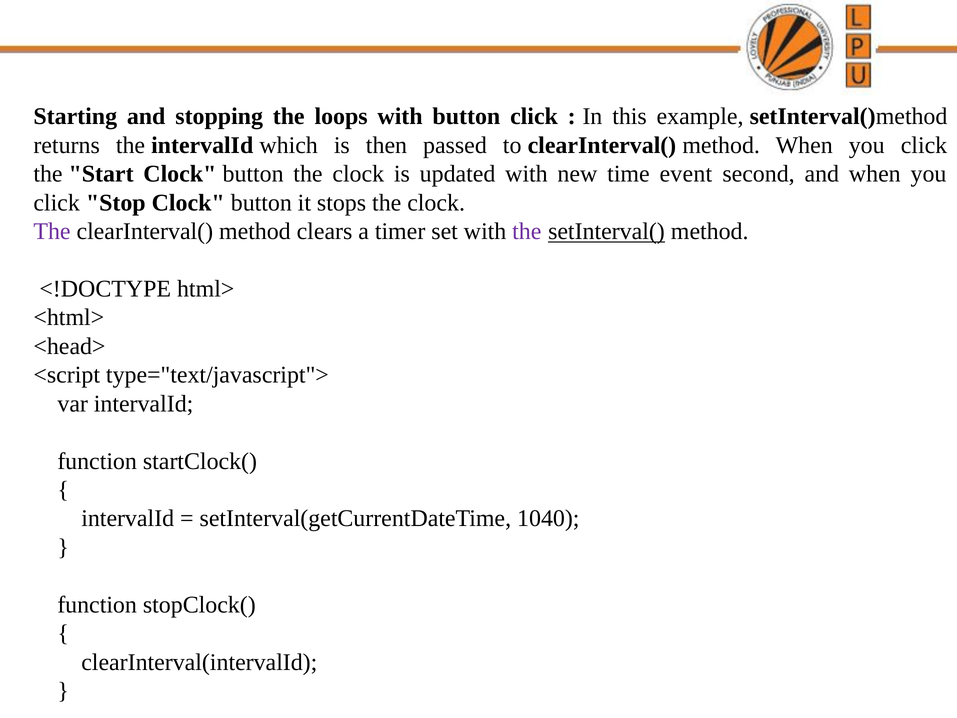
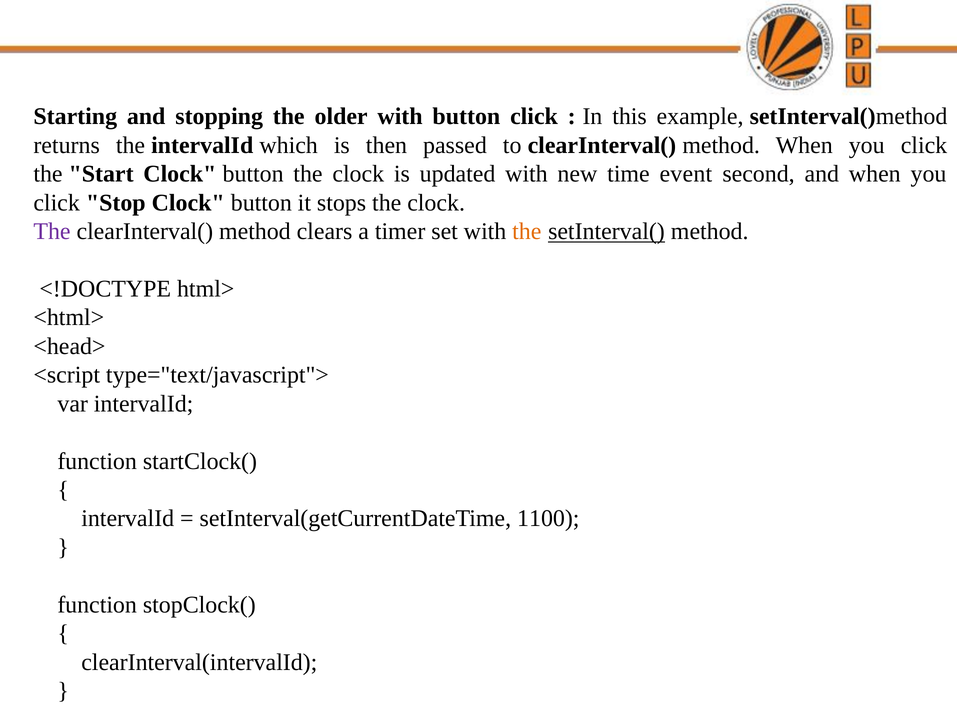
loops: loops -> older
the at (527, 231) colour: purple -> orange
1040: 1040 -> 1100
